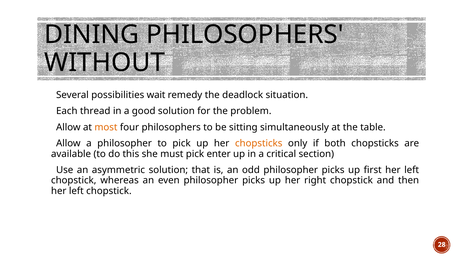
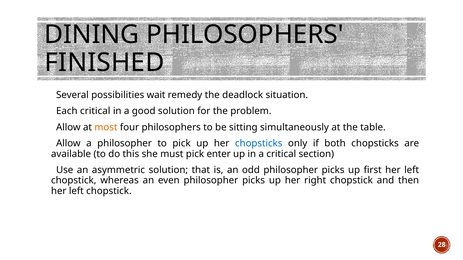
WITHOUT: WITHOUT -> FINISHED
thread at (95, 111): thread -> critical
chopsticks at (259, 144) colour: orange -> blue
